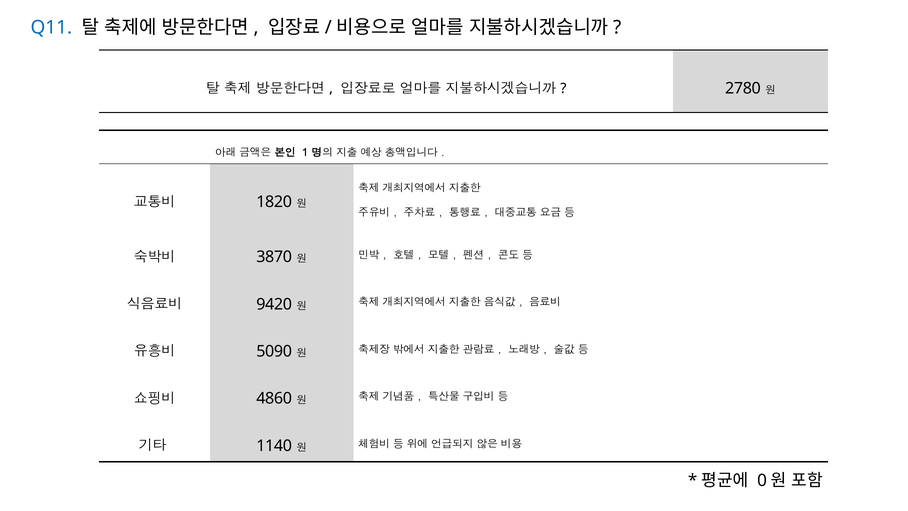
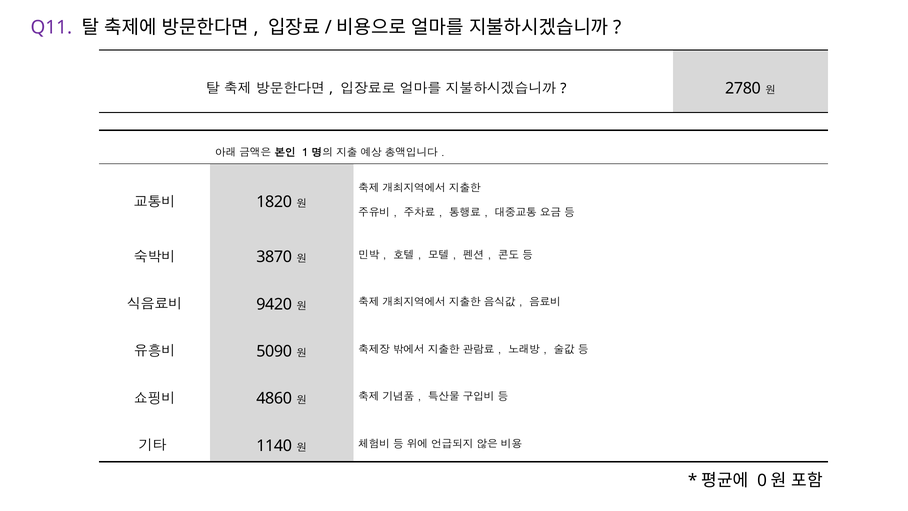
Q11 colour: blue -> purple
